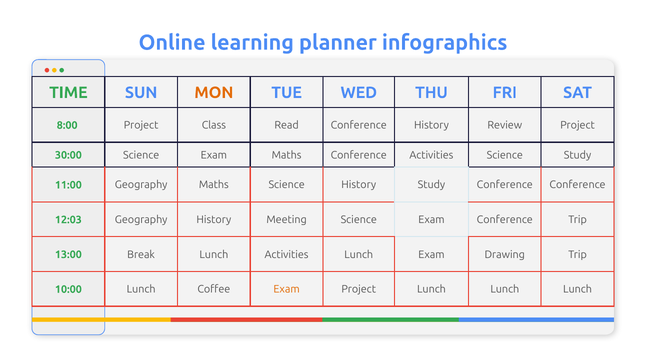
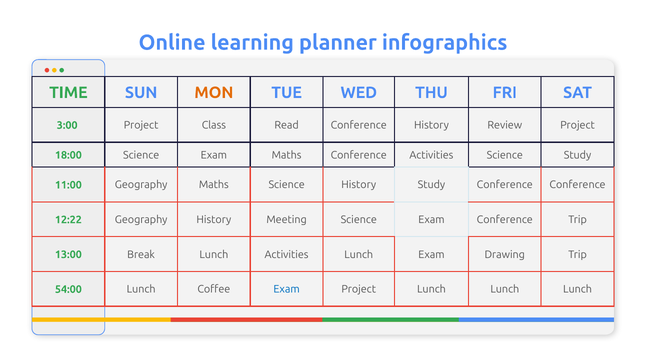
8:00: 8:00 -> 3:00
30:00: 30:00 -> 18:00
12:03: 12:03 -> 12:22
10:00: 10:00 -> 54:00
Exam at (287, 290) colour: orange -> blue
